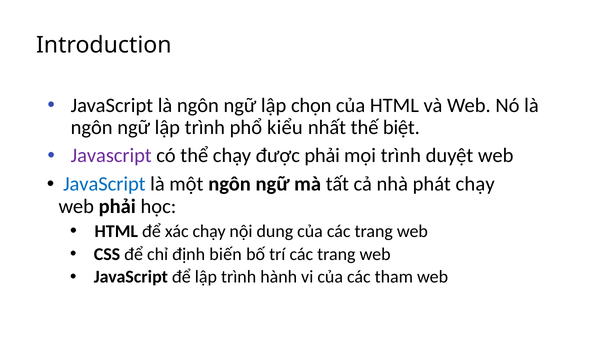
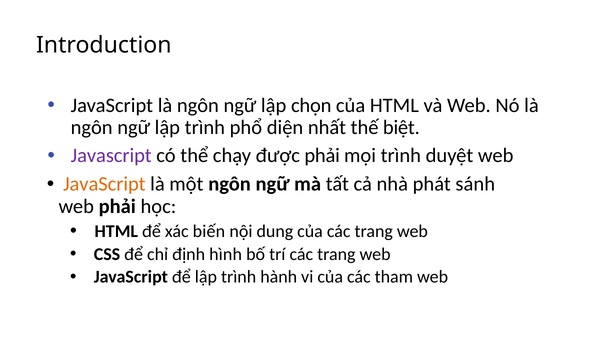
kiểu: kiểu -> diện
JavaScript at (104, 184) colour: blue -> orange
phát chạy: chạy -> sánh
xác chạy: chạy -> biến
biến: biến -> hình
